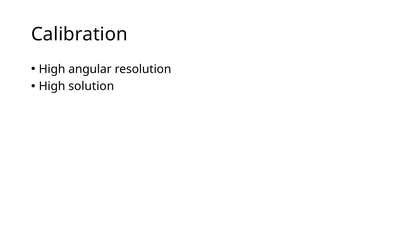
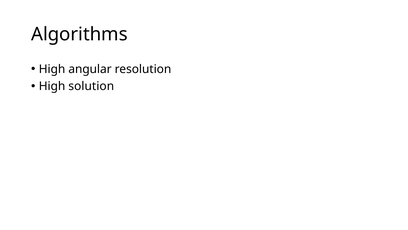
Calibration: Calibration -> Algorithms
